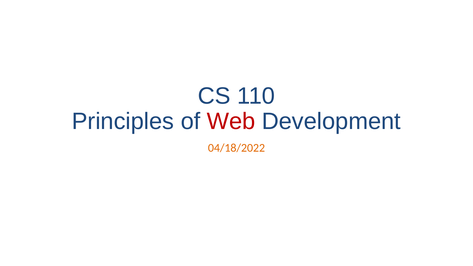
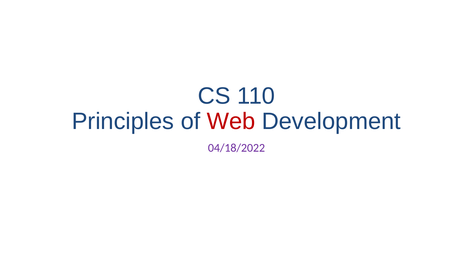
04/18/2022 colour: orange -> purple
